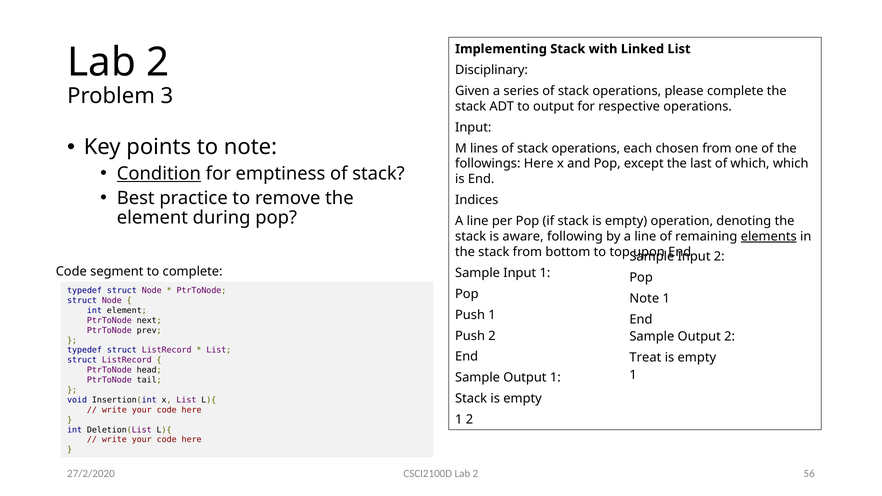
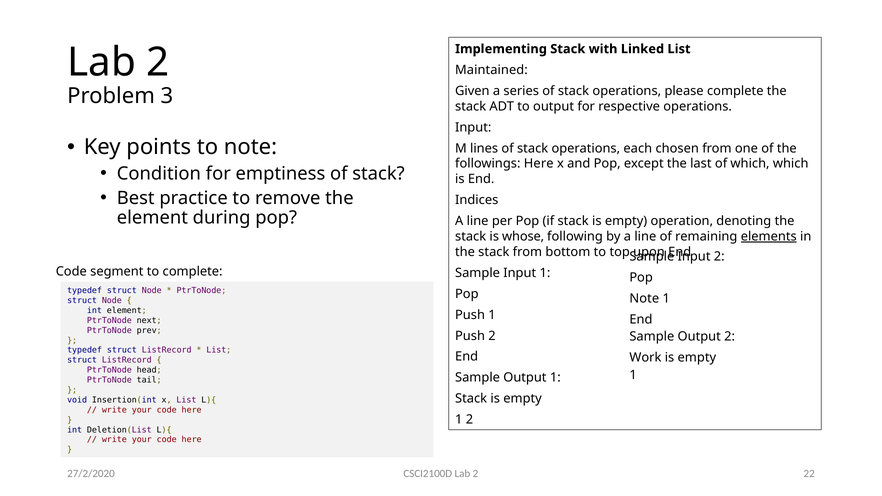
Disciplinary: Disciplinary -> Maintained
Condition underline: present -> none
aware: aware -> whose
Treat: Treat -> Work
56: 56 -> 22
